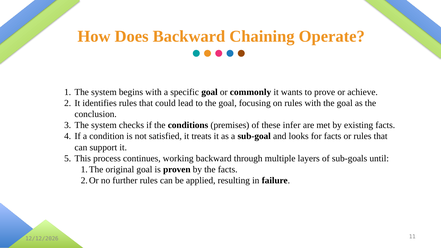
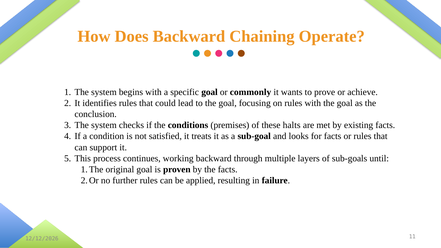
infer: infer -> halts
